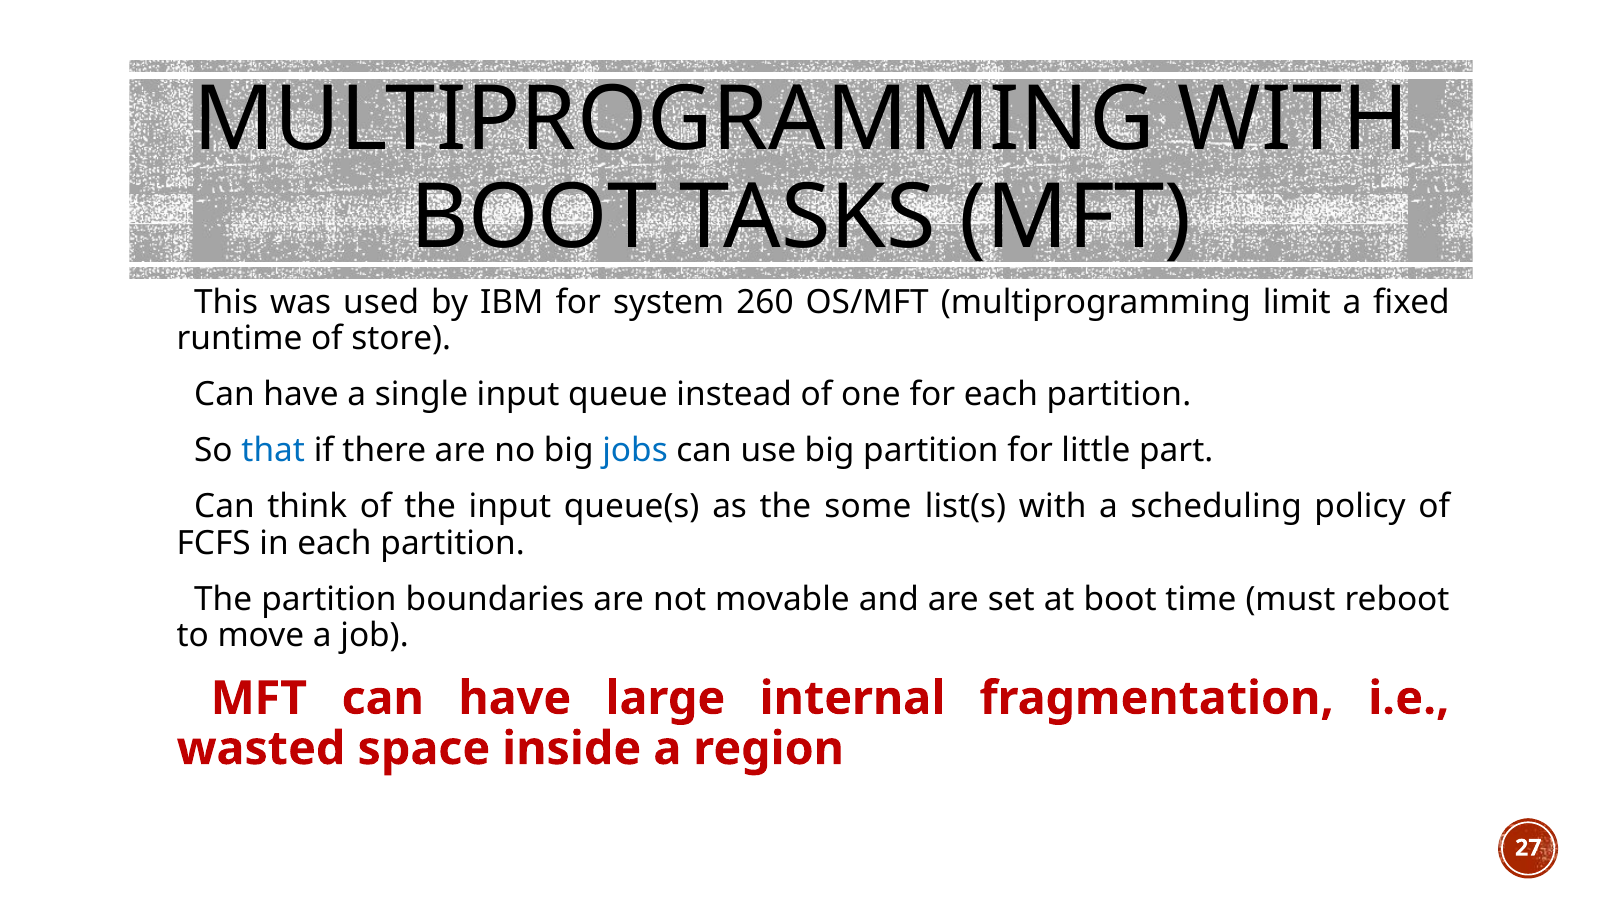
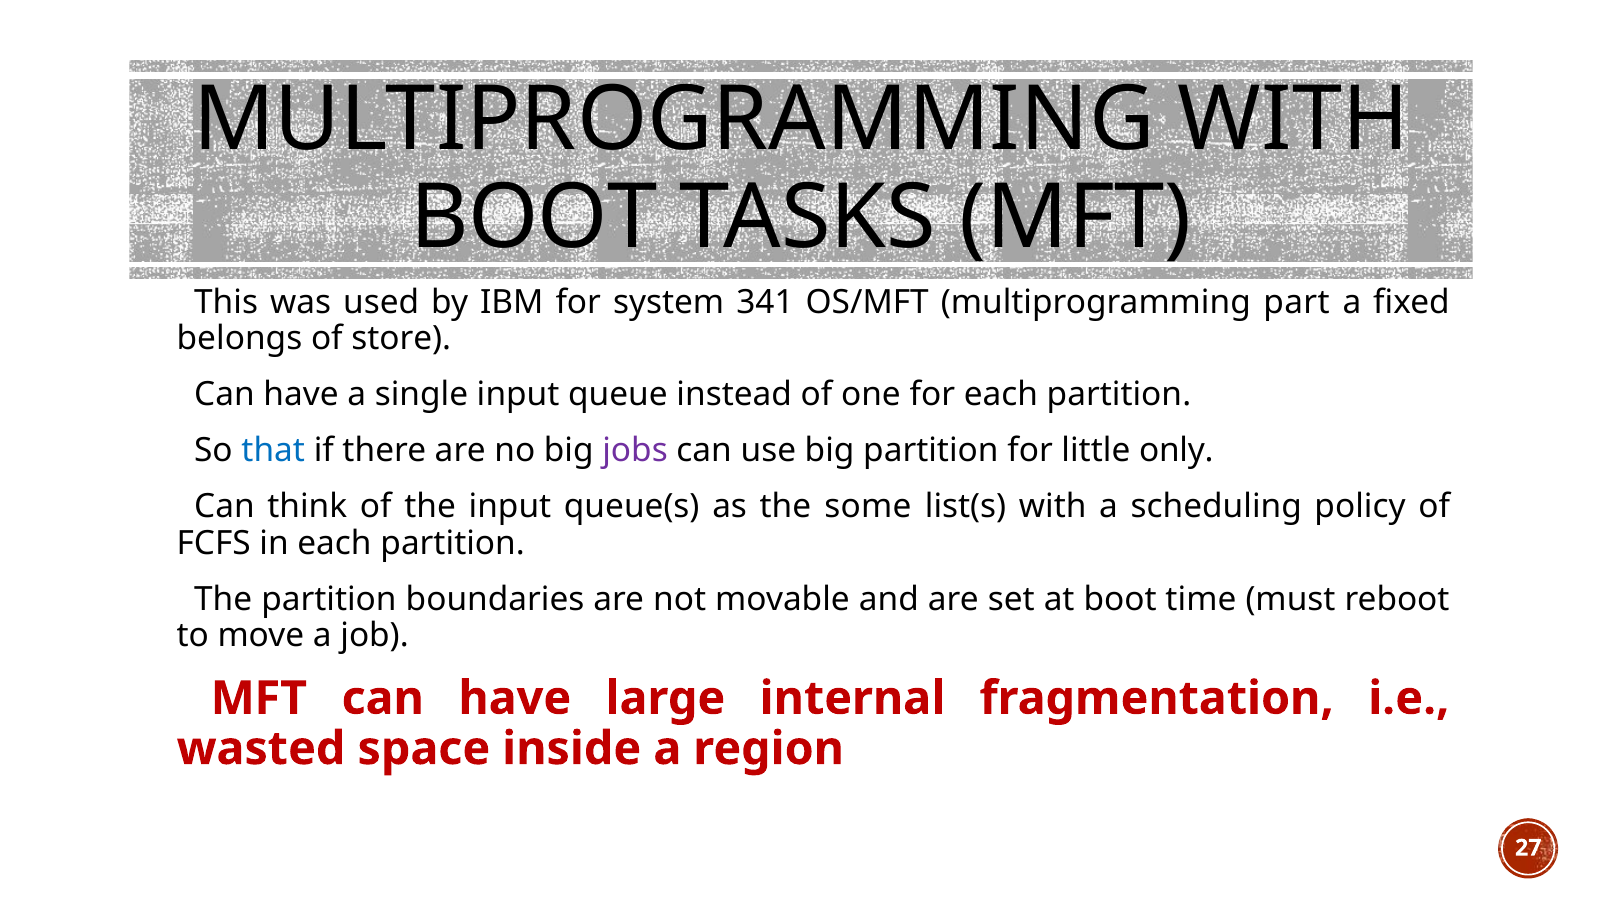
260: 260 -> 341
limit: limit -> part
runtime: runtime -> belongs
jobs colour: blue -> purple
part: part -> only
